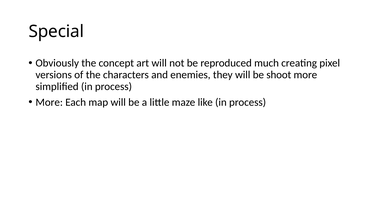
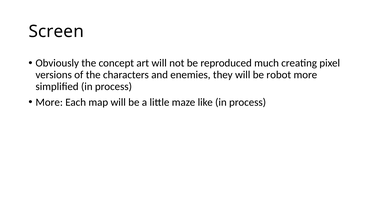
Special: Special -> Screen
shoot: shoot -> robot
